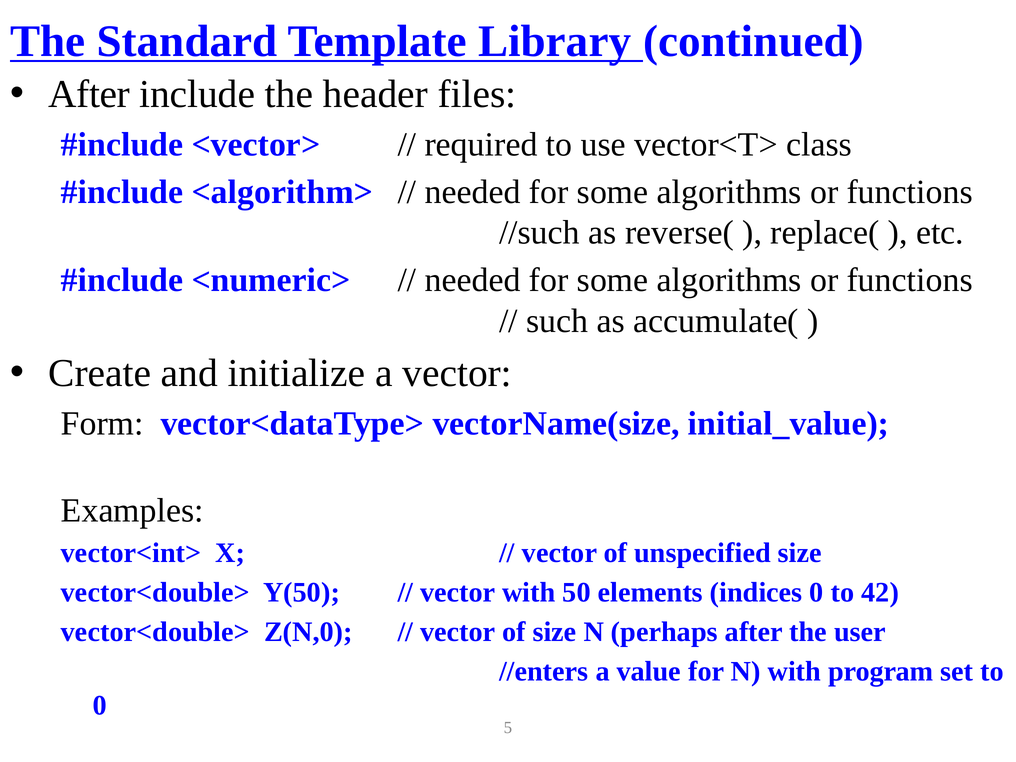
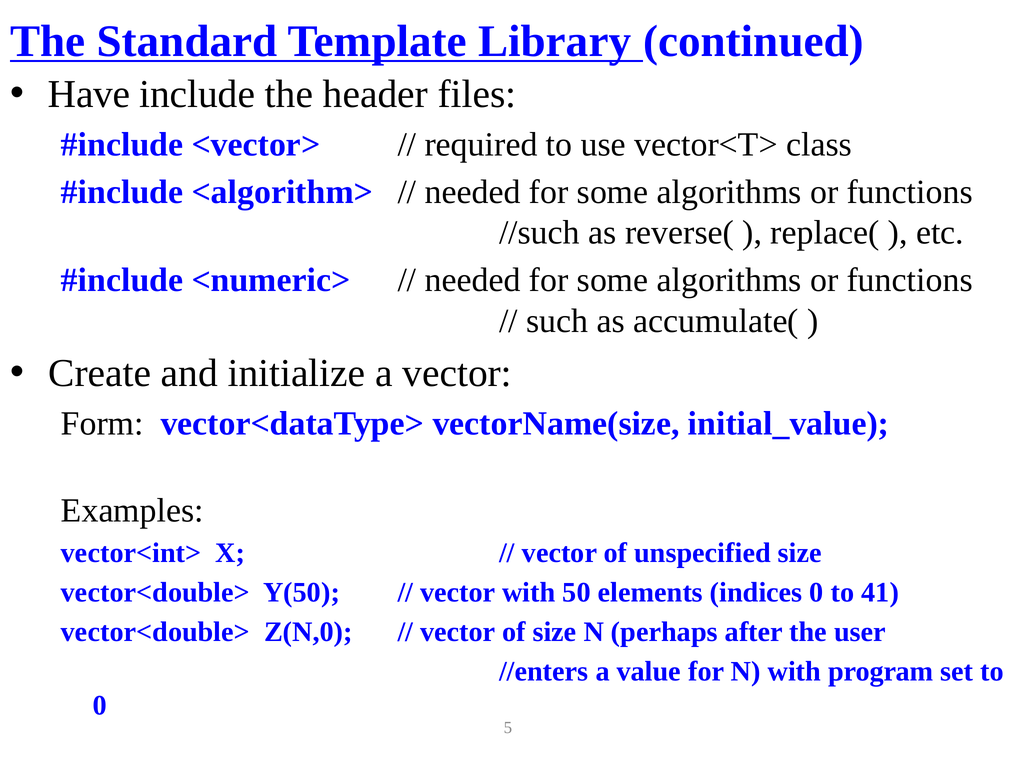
After at (89, 94): After -> Have
42: 42 -> 41
